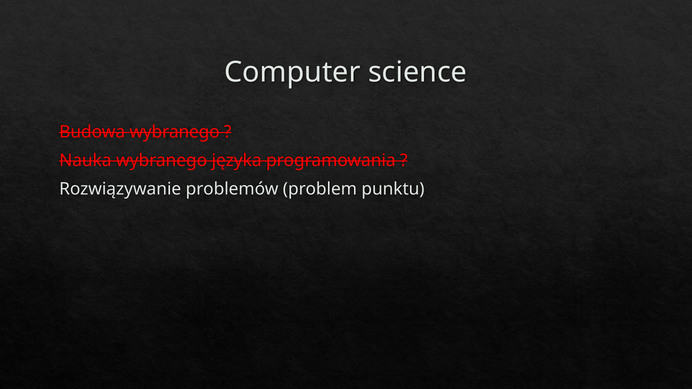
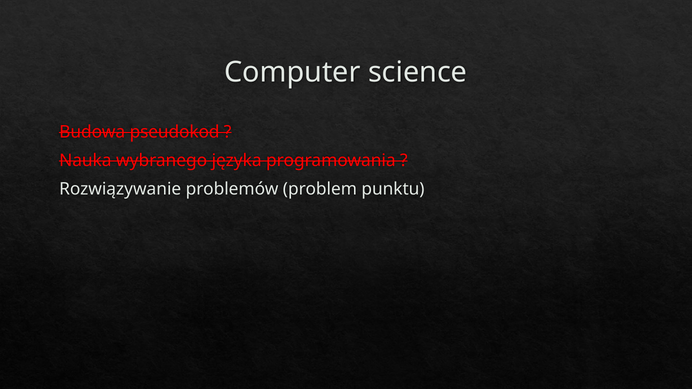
Budowa wybranego: wybranego -> pseudokod
